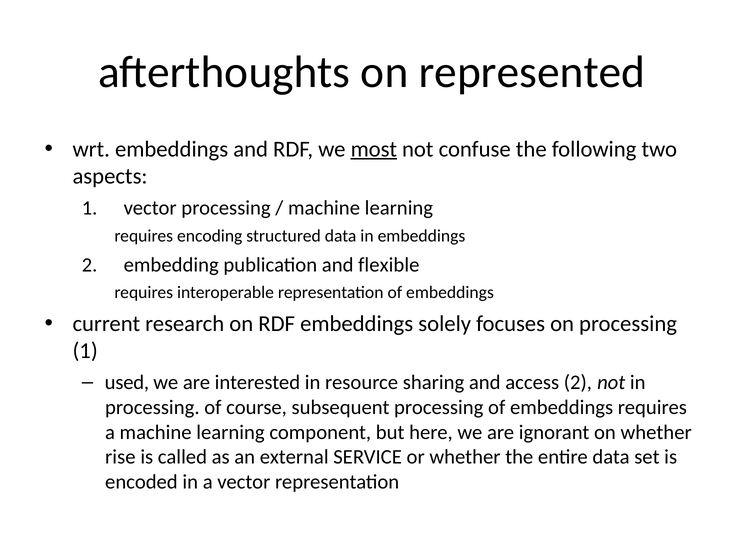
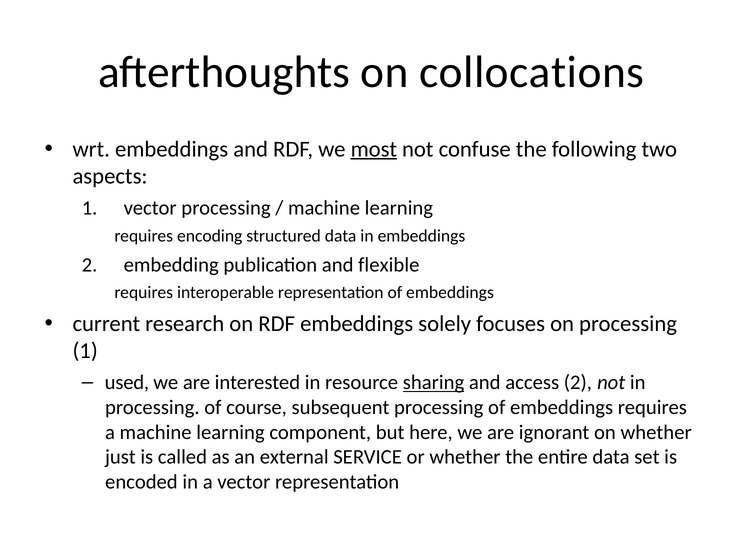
represented: represented -> collocations
sharing underline: none -> present
rise: rise -> just
